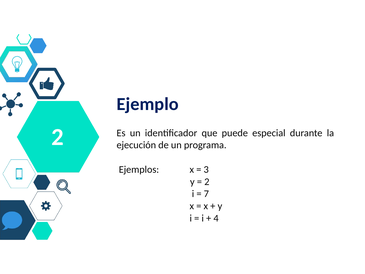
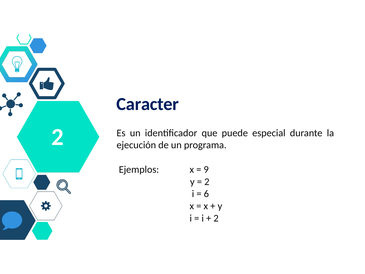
Ejemplo: Ejemplo -> Caracter
3: 3 -> 9
7: 7 -> 6
4 at (216, 218): 4 -> 2
